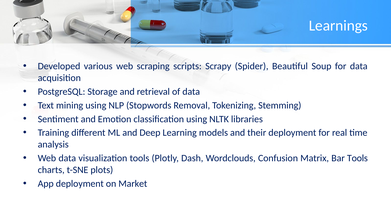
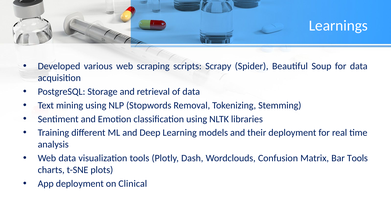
Market: Market -> Clinical
